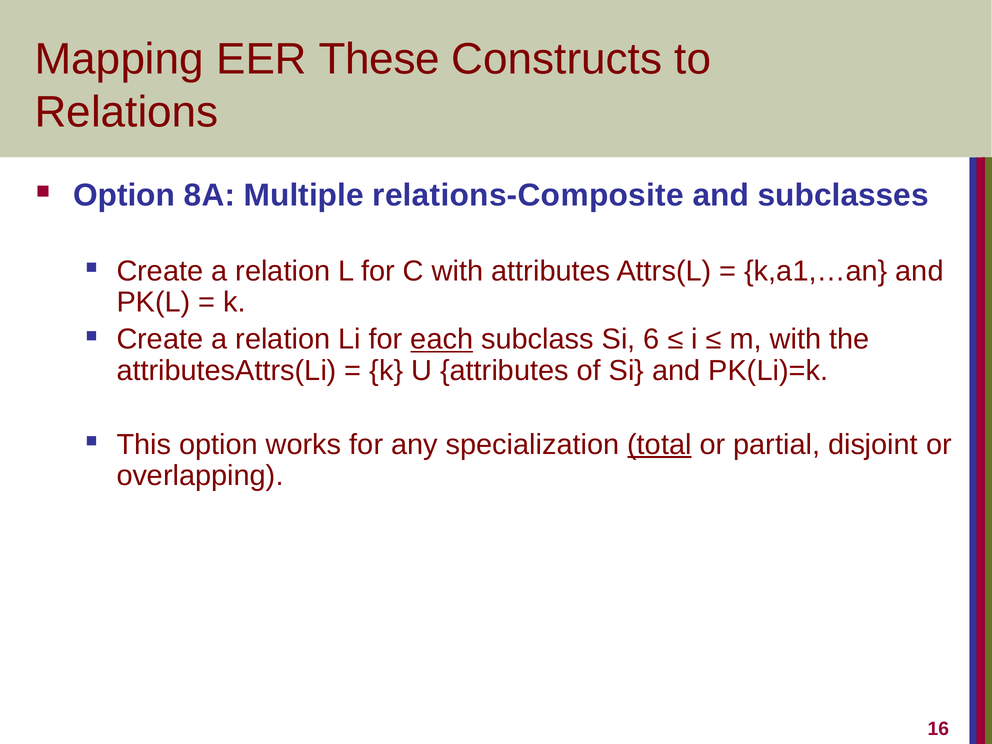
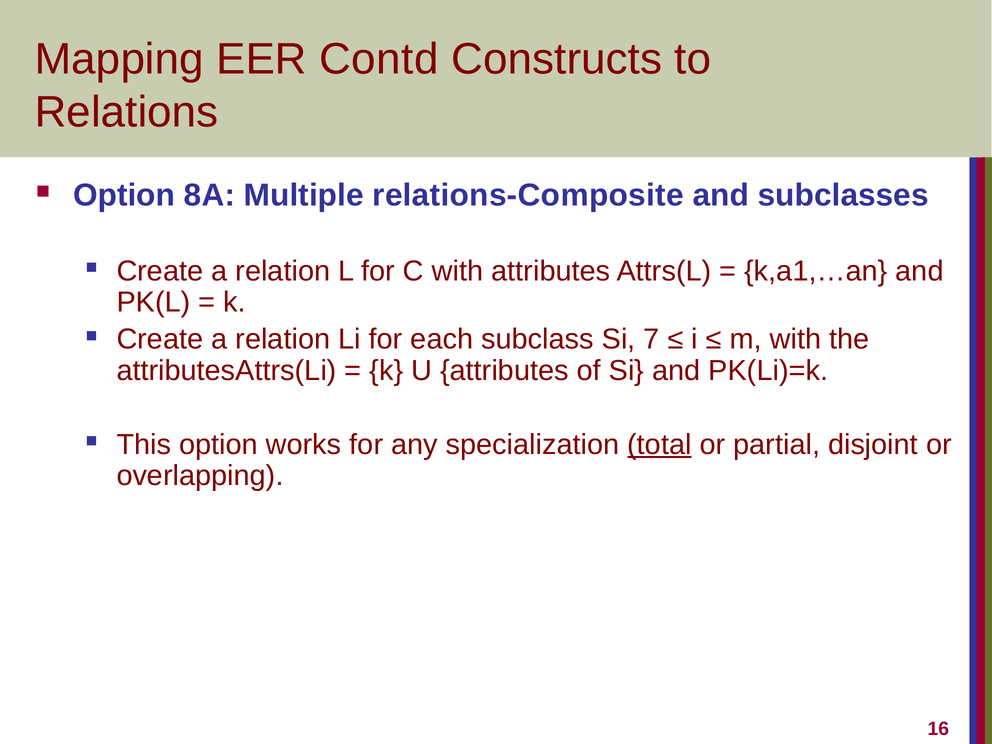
These: These -> Contd
each underline: present -> none
6: 6 -> 7
